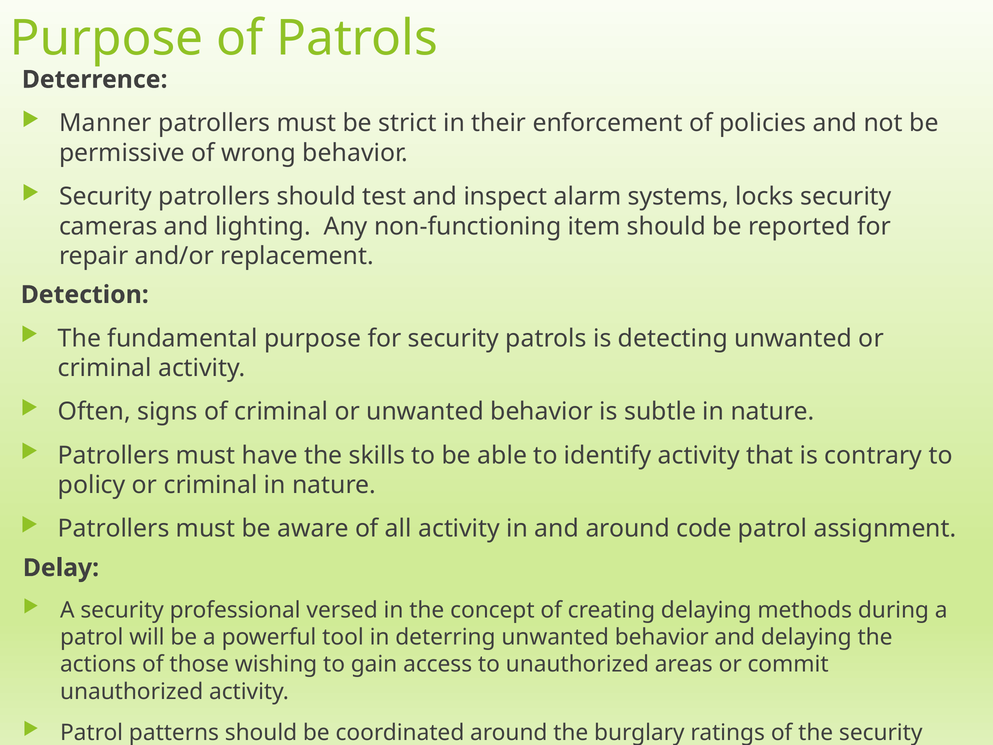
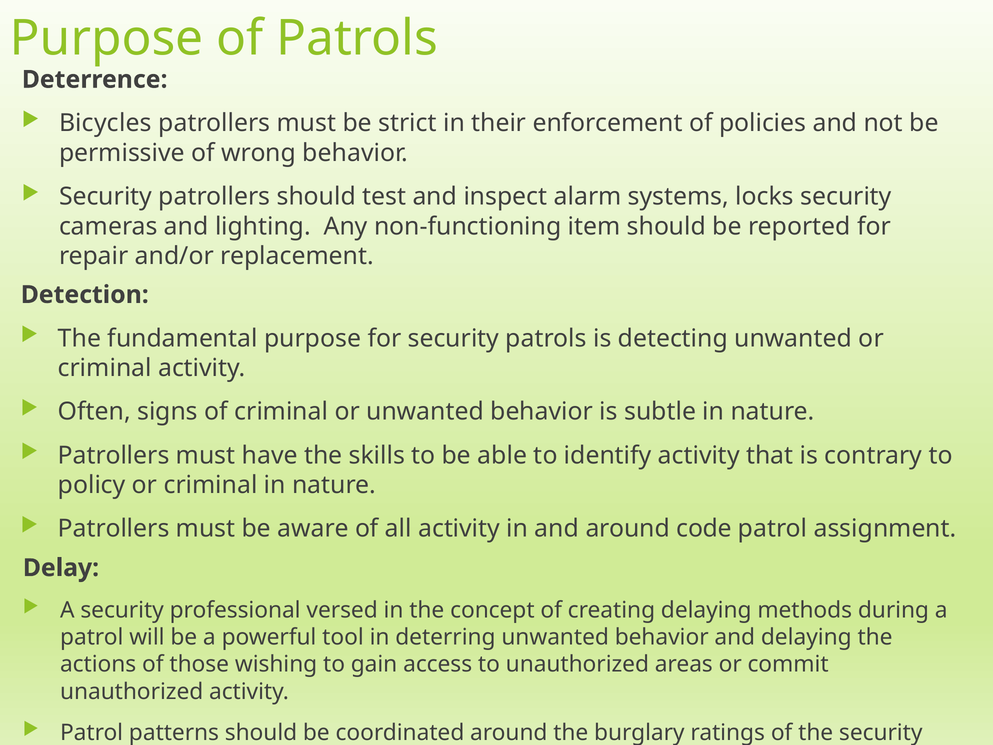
Manner: Manner -> Bicycles
